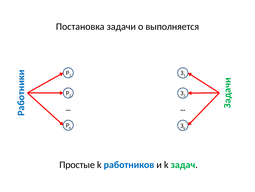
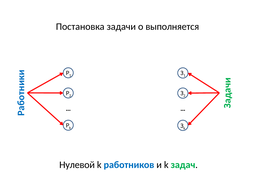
Простые: Простые -> Нулевой
